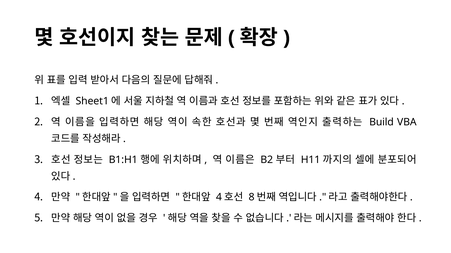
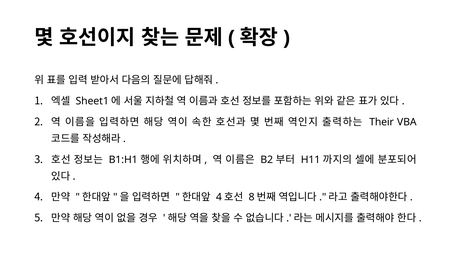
Build: Build -> Their
